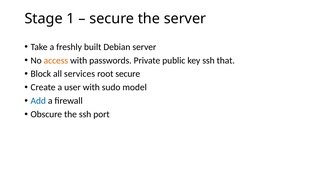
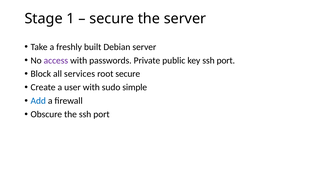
access colour: orange -> purple
key ssh that: that -> port
model: model -> simple
